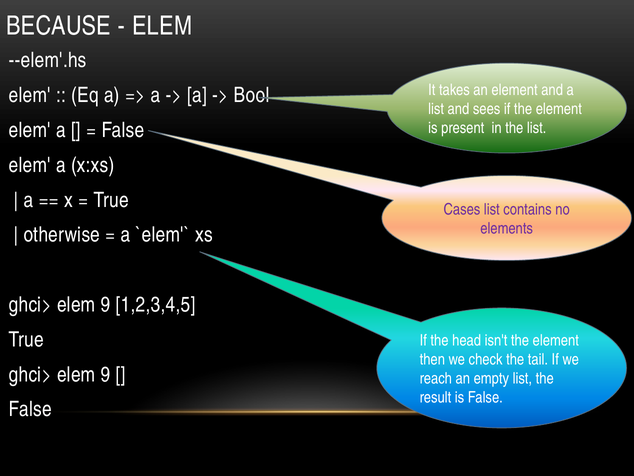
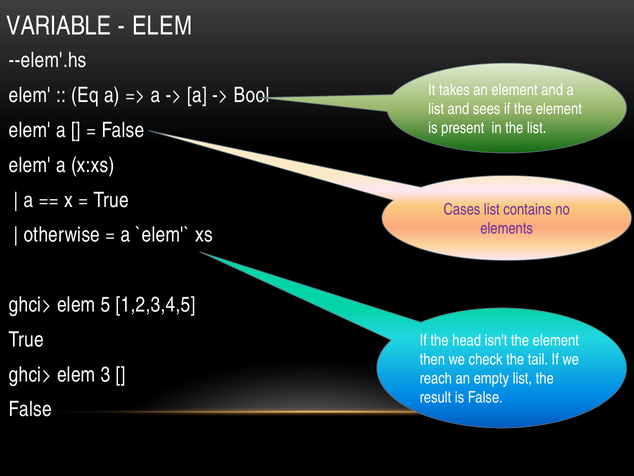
BECAUSE: BECAUSE -> VARIABLE
9 at (106, 304): 9 -> 5
9 at (106, 374): 9 -> 3
